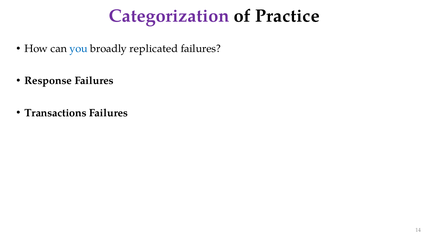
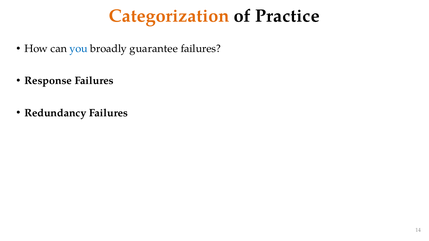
Categorization colour: purple -> orange
replicated: replicated -> guarantee
Transactions: Transactions -> Redundancy
